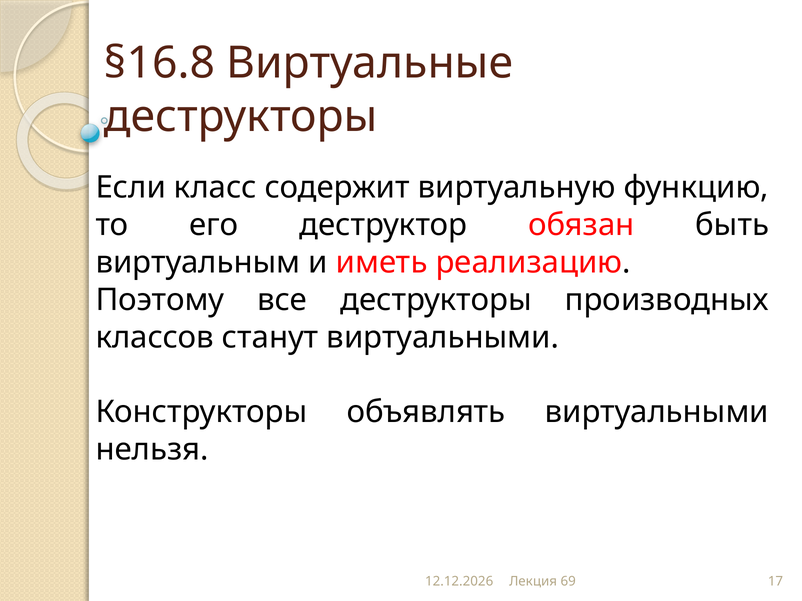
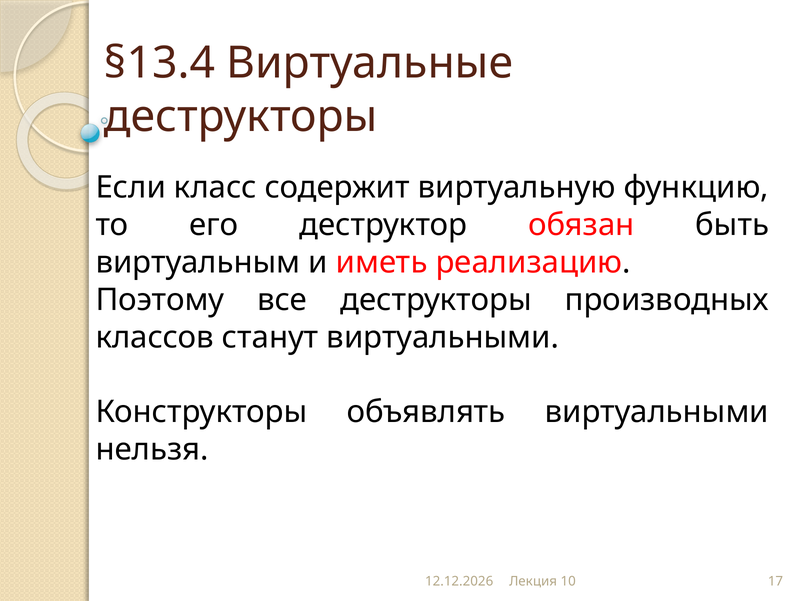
§16.8: §16.8 -> §13.4
69: 69 -> 10
